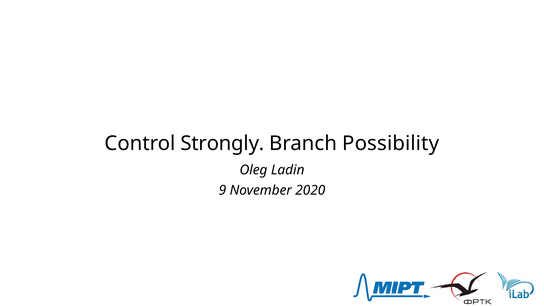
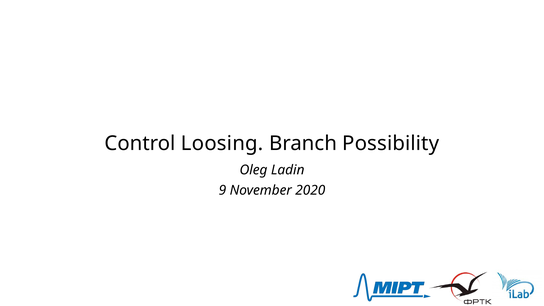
Strongly: Strongly -> Loosing
